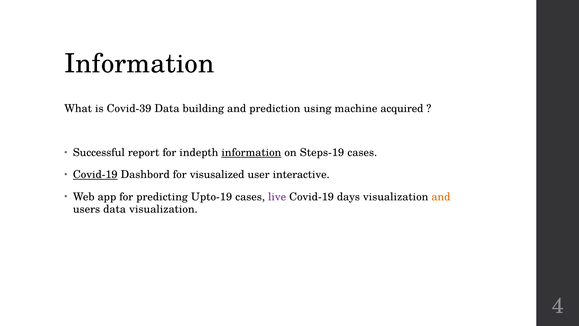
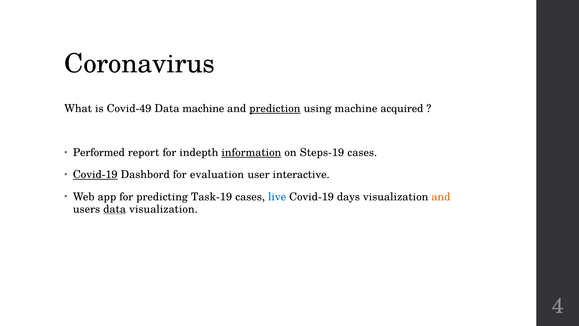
Information at (139, 64): Information -> Coronavirus
Covid-39: Covid-39 -> Covid-49
Data building: building -> machine
prediction underline: none -> present
Successful: Successful -> Performed
visusalized: visusalized -> evaluation
Upto-19: Upto-19 -> Task-19
live colour: purple -> blue
data at (115, 209) underline: none -> present
